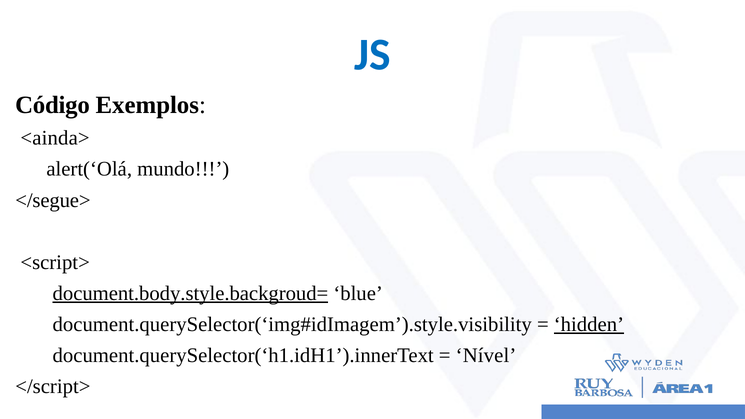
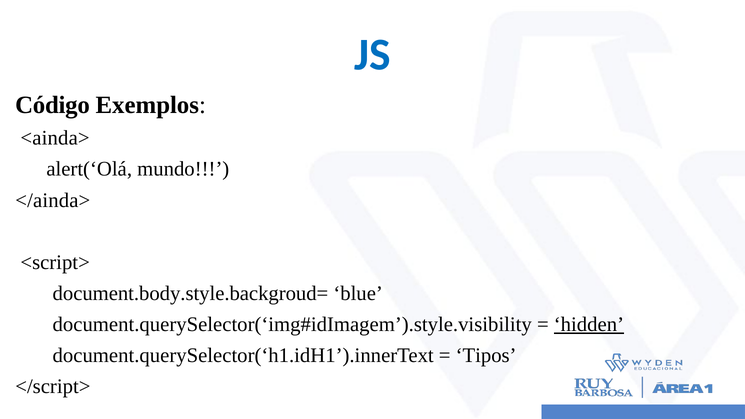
</segue>: </segue> -> </ainda>
document.body.style.backgroud= underline: present -> none
Nível: Nível -> Tipos
